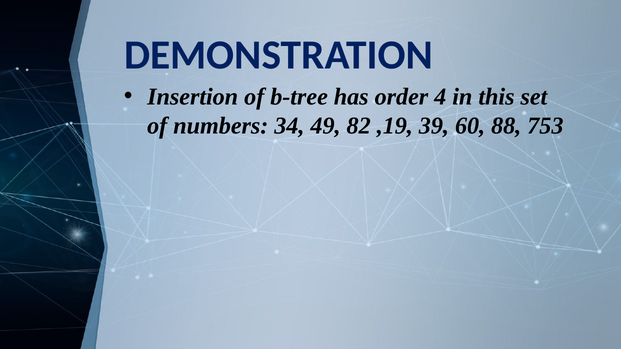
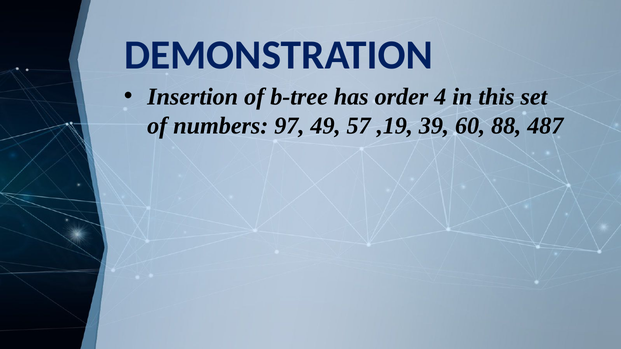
34: 34 -> 97
82: 82 -> 57
753: 753 -> 487
